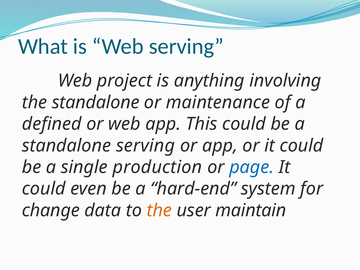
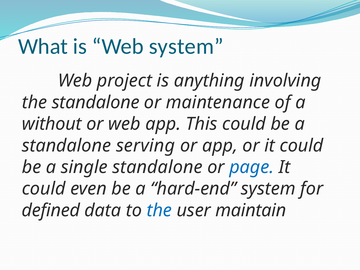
Web serving: serving -> system
defined: defined -> without
single production: production -> standalone
change: change -> defined
the at (159, 210) colour: orange -> blue
